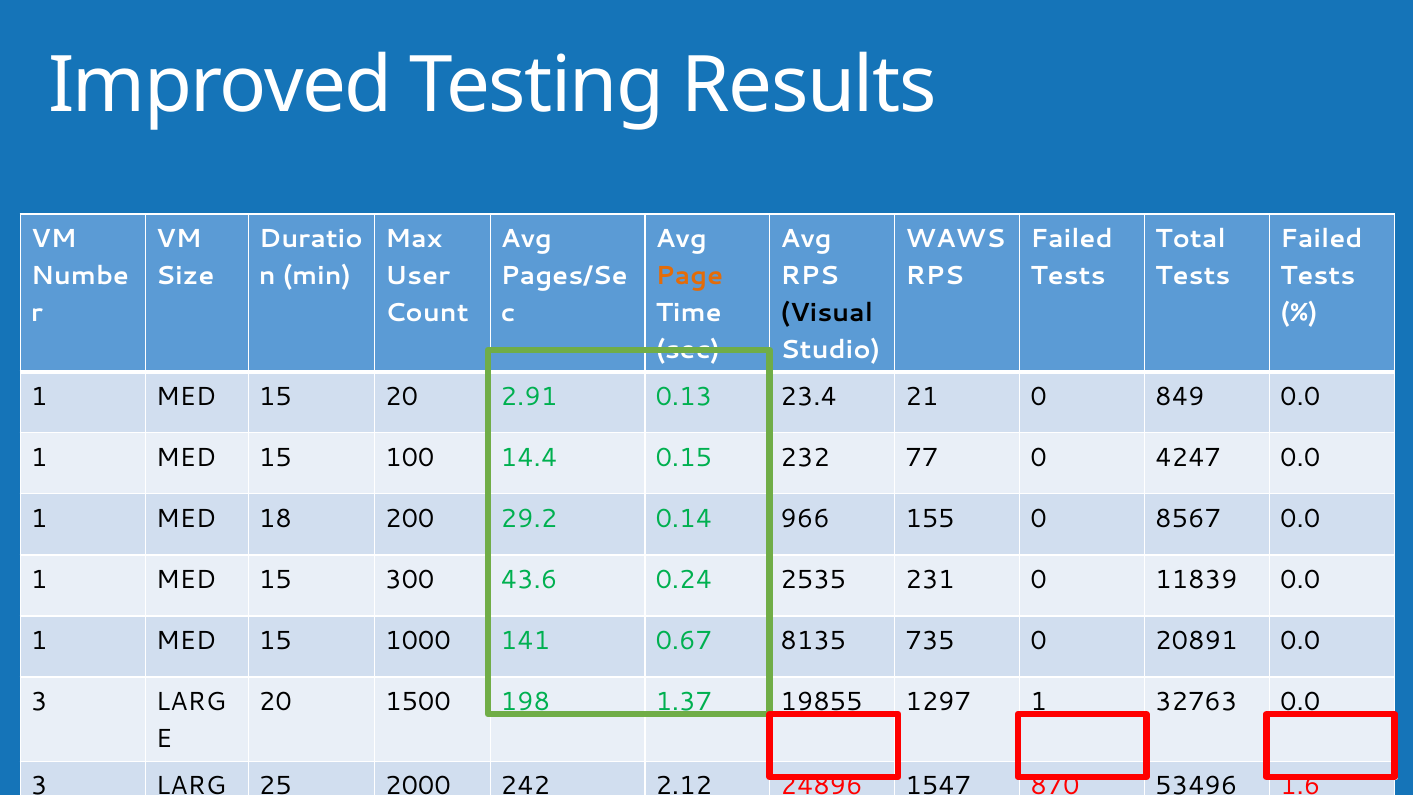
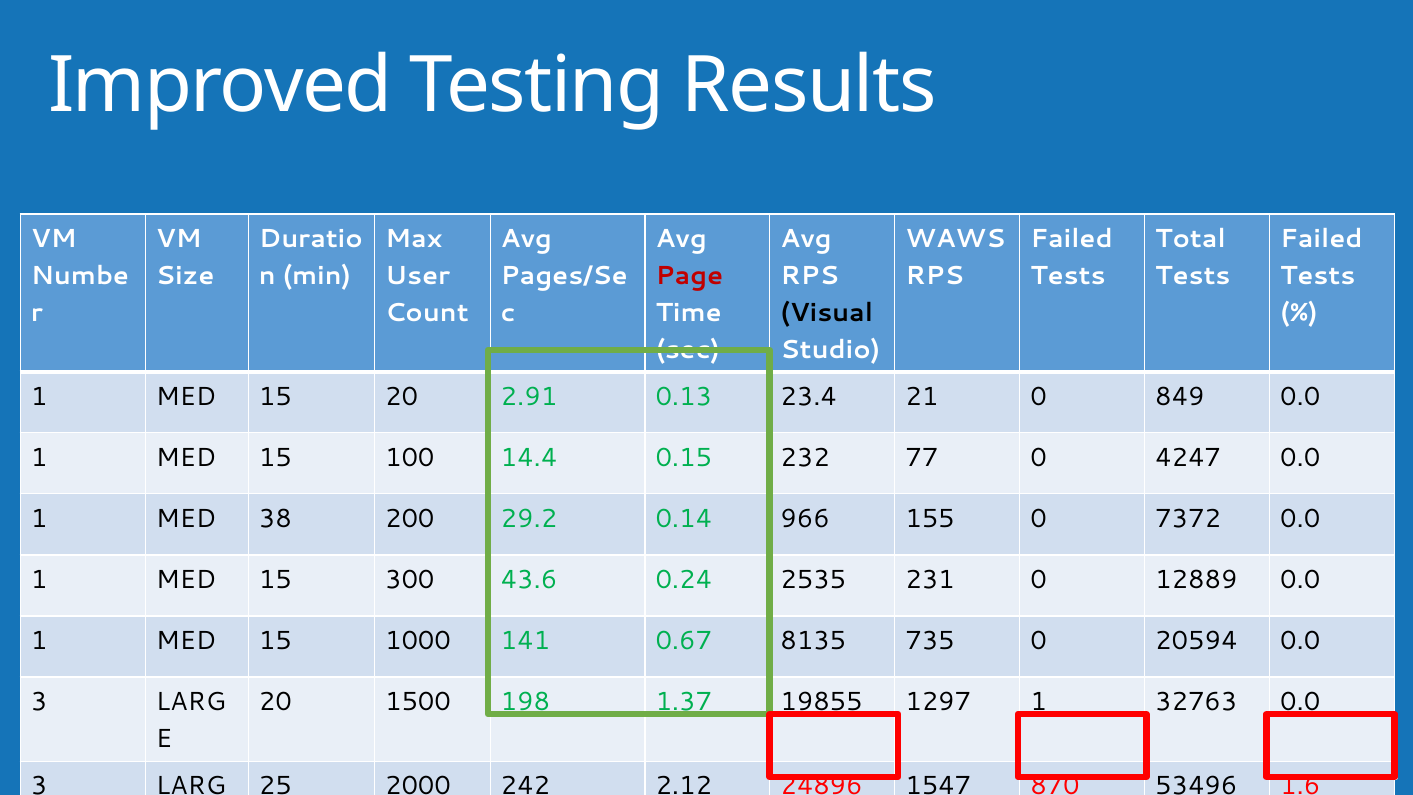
Page colour: orange -> red
18: 18 -> 38
8567: 8567 -> 7372
11839: 11839 -> 12889
20891: 20891 -> 20594
